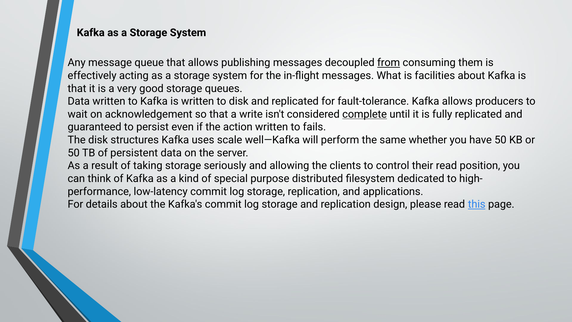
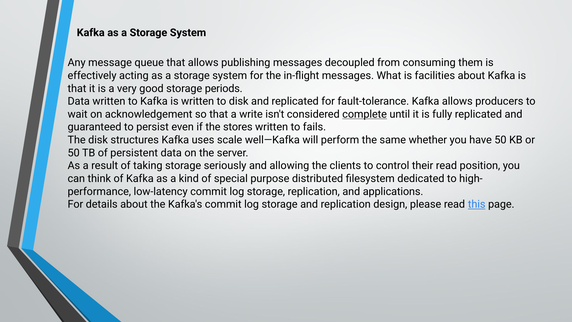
from underline: present -> none
queues: queues -> periods
action: action -> stores
